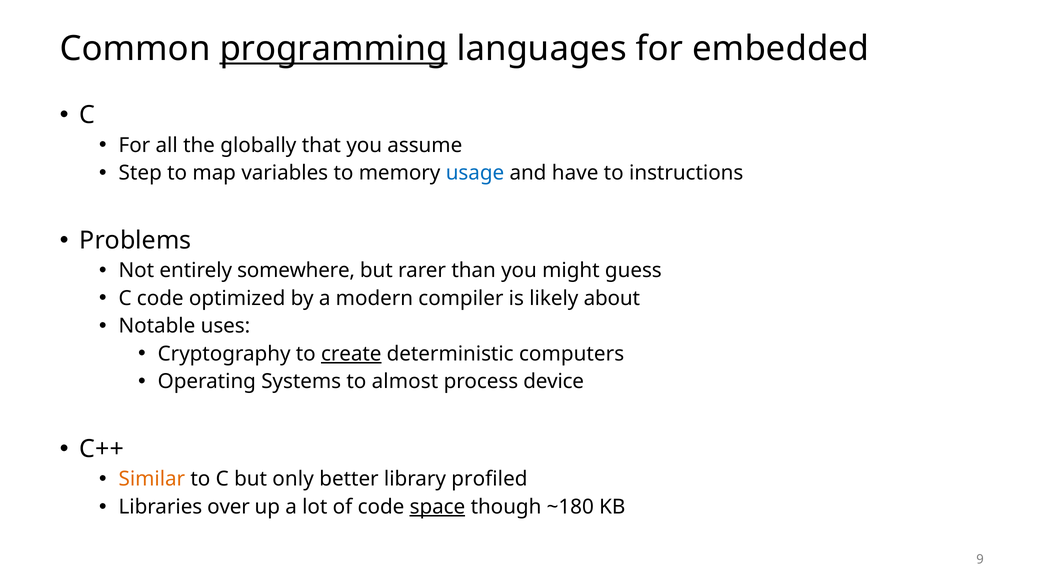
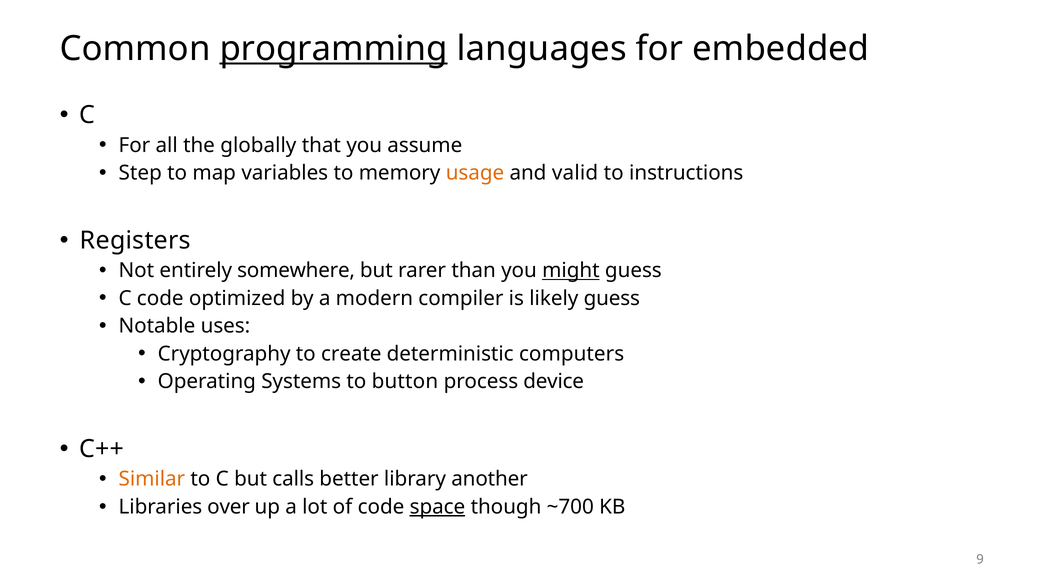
usage colour: blue -> orange
have: have -> valid
Problems: Problems -> Registers
might underline: none -> present
likely about: about -> guess
create underline: present -> none
almost: almost -> button
only: only -> calls
profiled: profiled -> another
~180: ~180 -> ~700
